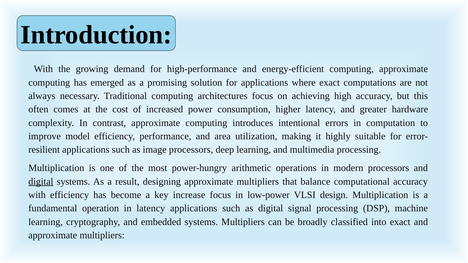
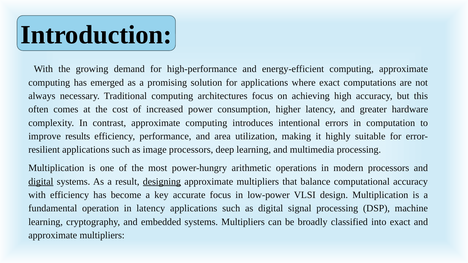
model: model -> results
designing underline: none -> present
increase: increase -> accurate
